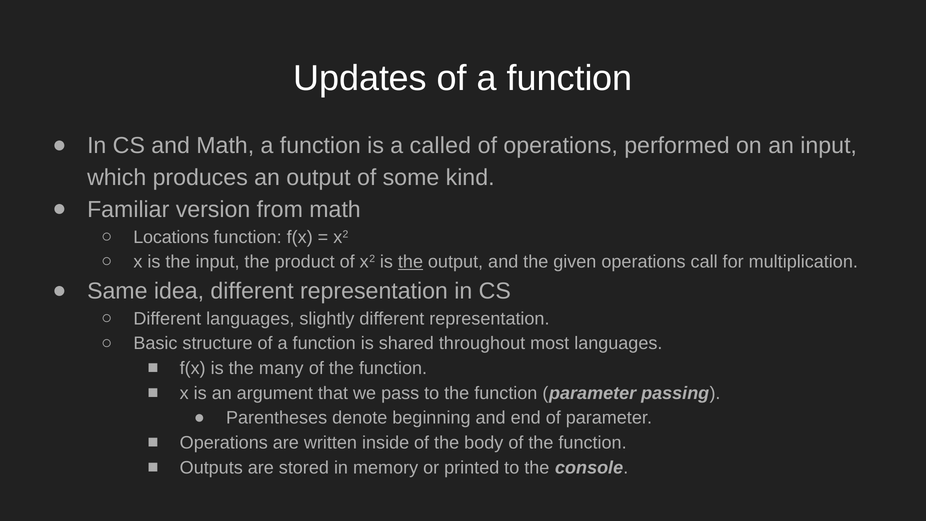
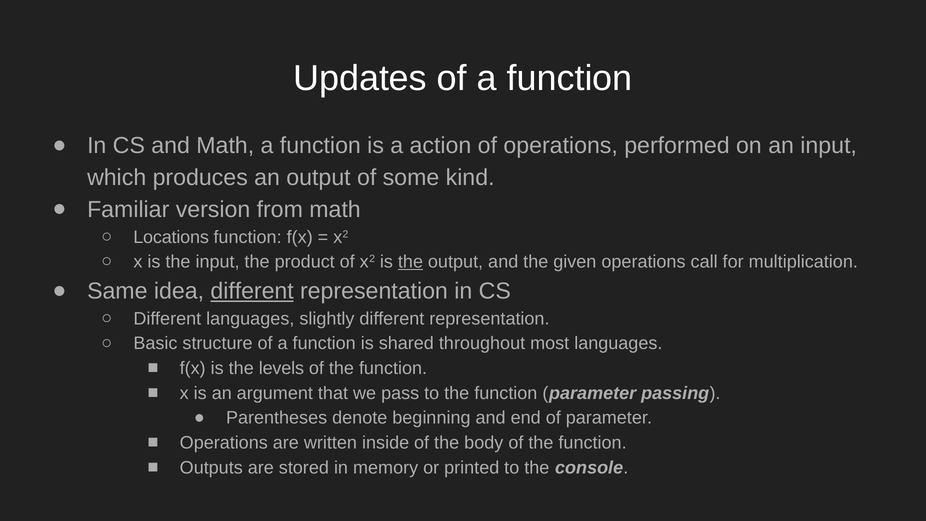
called: called -> action
different at (252, 291) underline: none -> present
many: many -> levels
